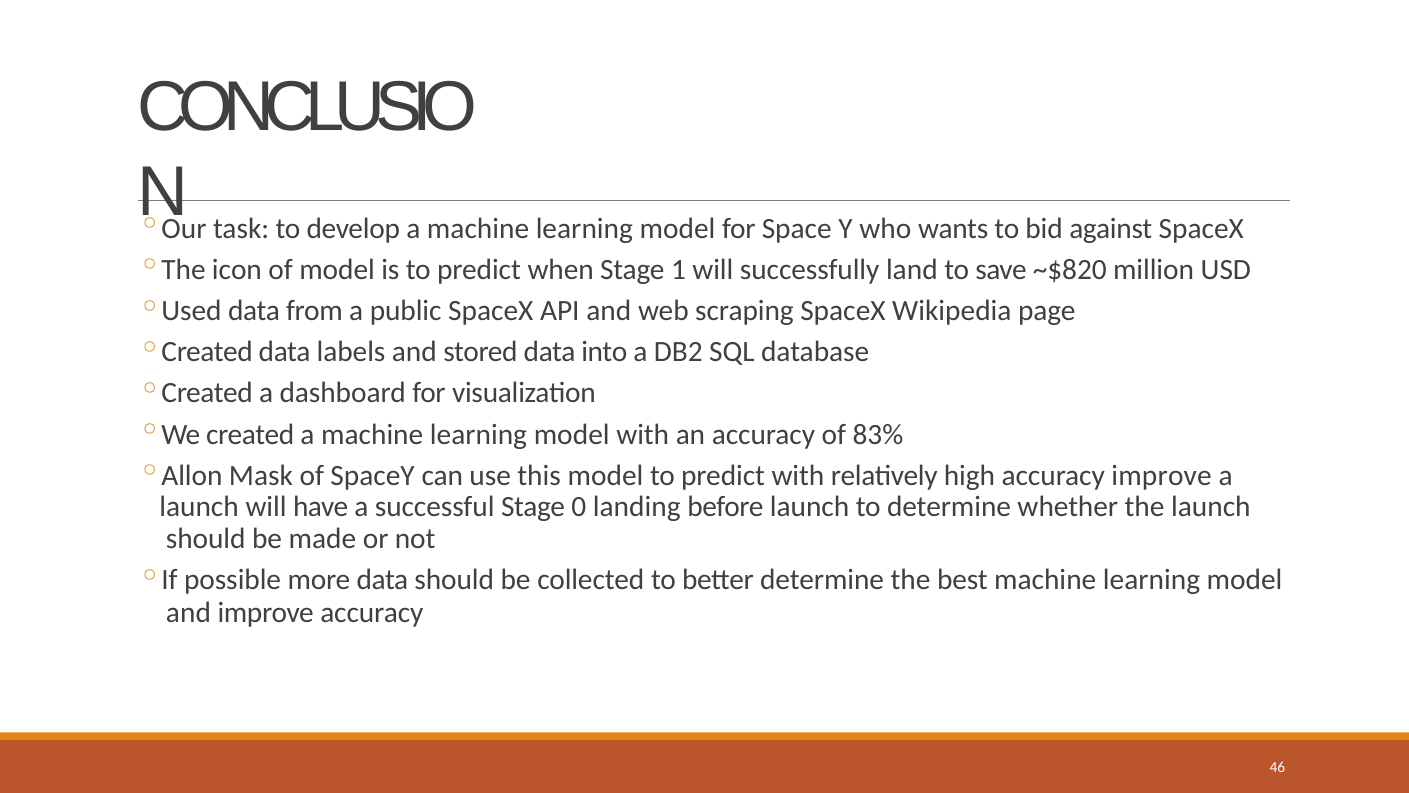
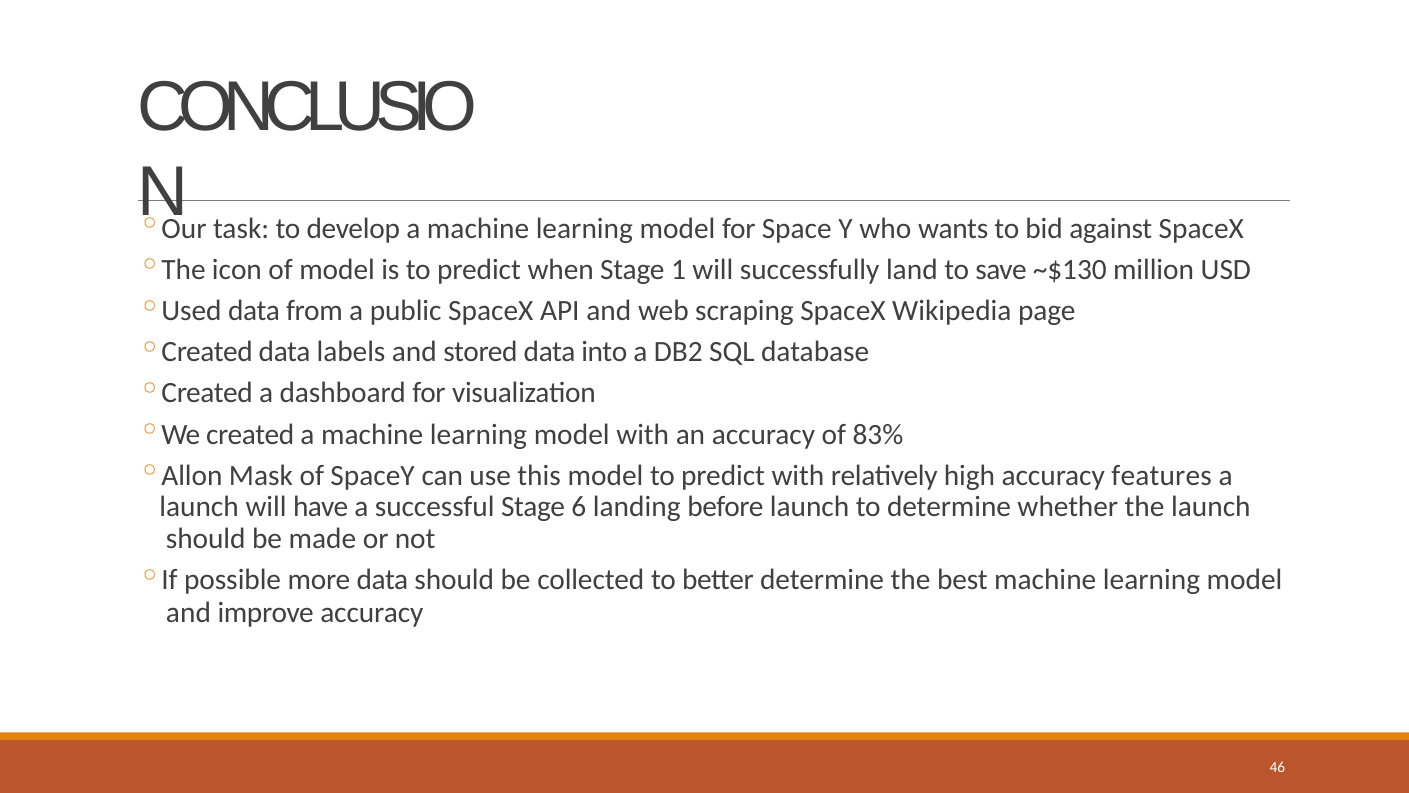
~$820: ~$820 -> ~$130
accuracy improve: improve -> features
0: 0 -> 6
